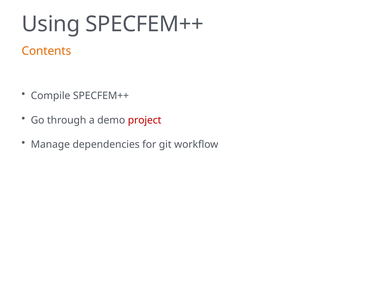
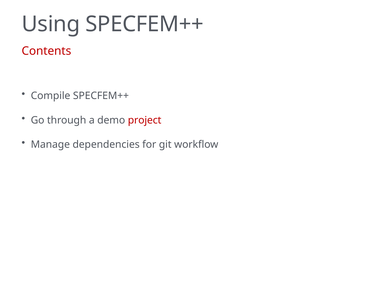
Contents colour: orange -> red
